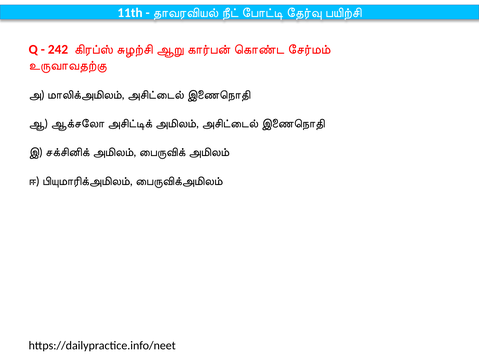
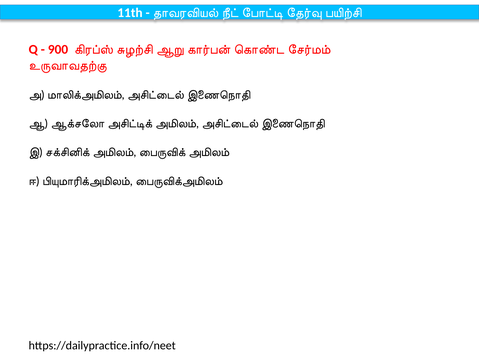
242: 242 -> 900
